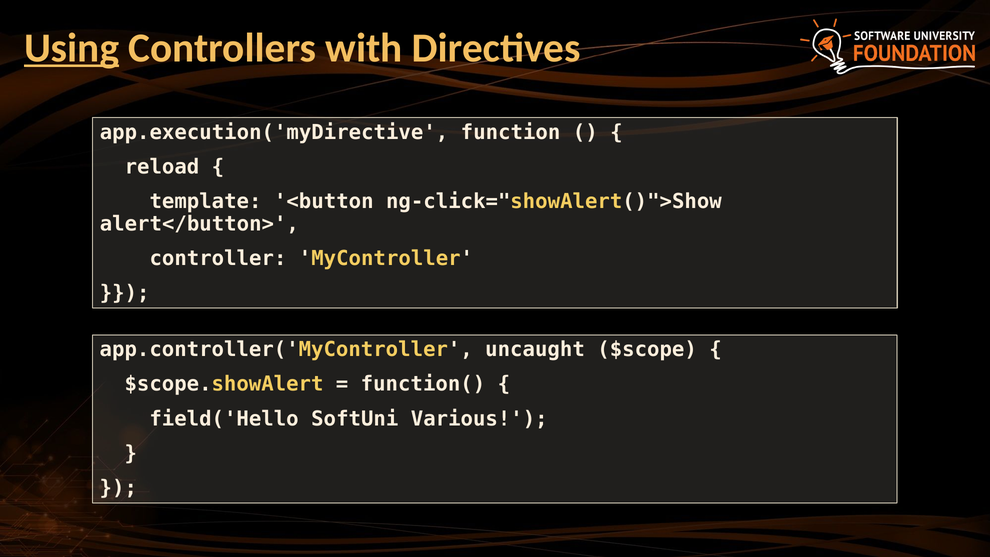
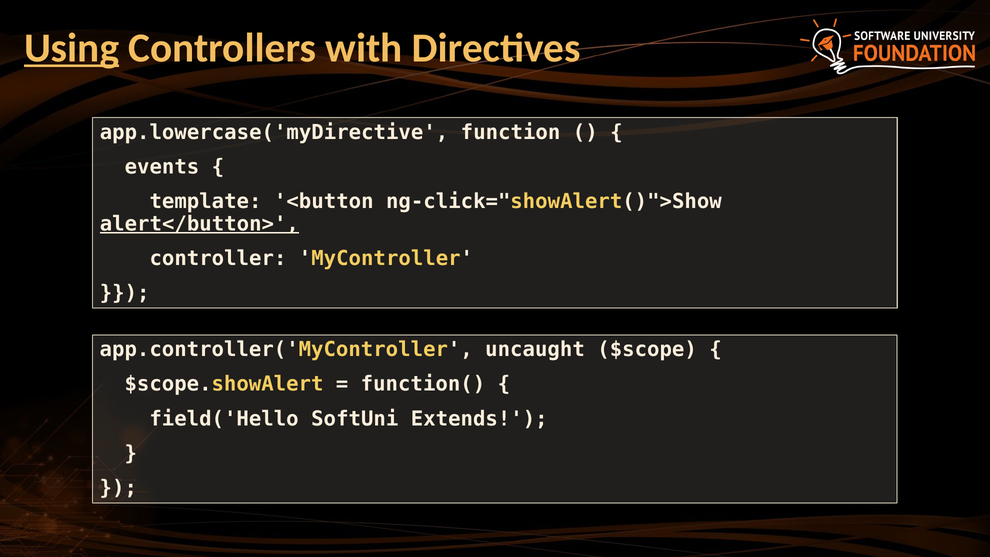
app.execution('myDirective: app.execution('myDirective -> app.lowercase('myDirective
reload: reload -> events
alert</button> underline: none -> present
Various: Various -> Extends
